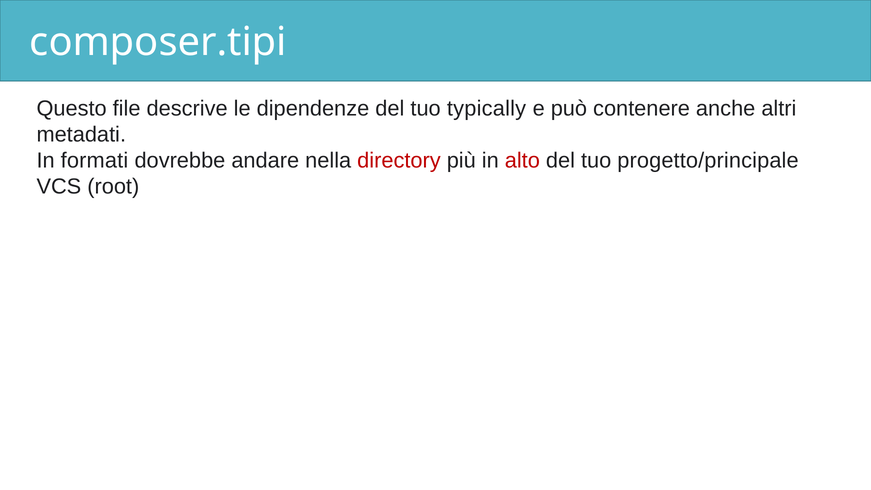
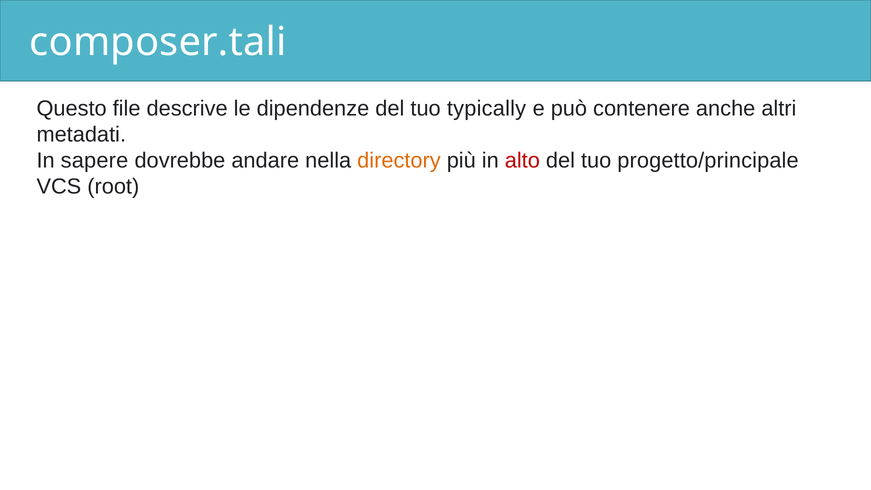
composer.tipi: composer.tipi -> composer.tali
formati: formati -> sapere
directory colour: red -> orange
